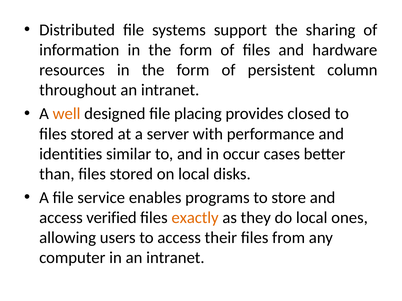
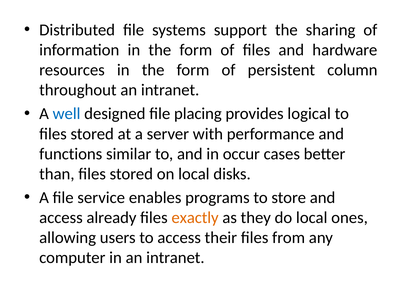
well colour: orange -> blue
closed: closed -> logical
identities: identities -> functions
verified: verified -> already
